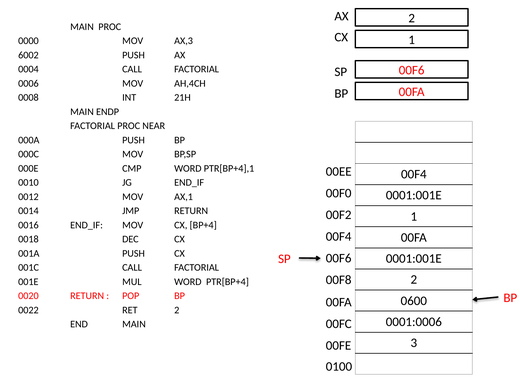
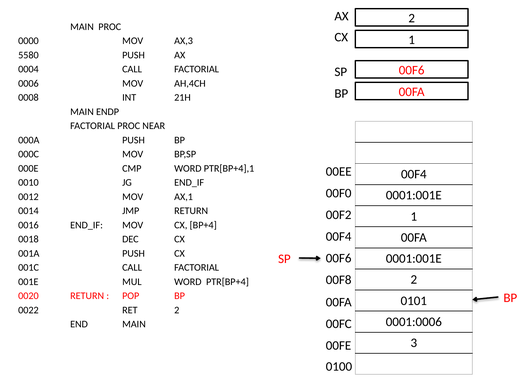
6002: 6002 -> 5580
0600: 0600 -> 0101
